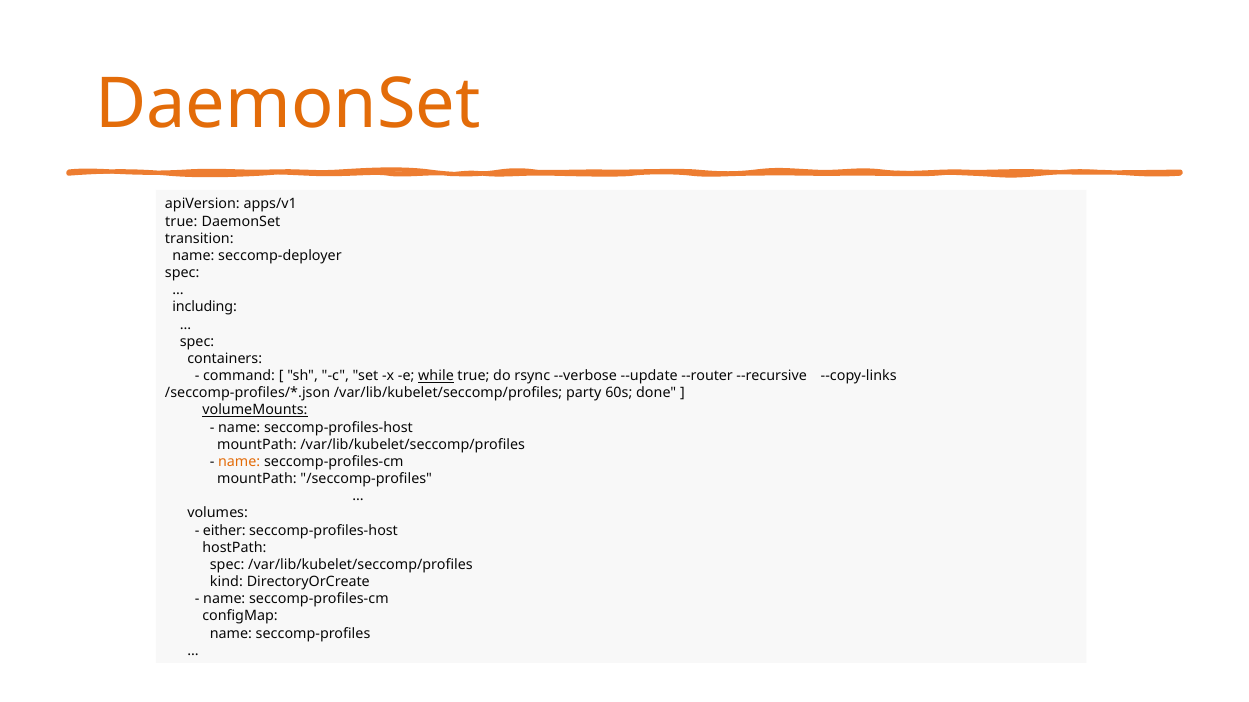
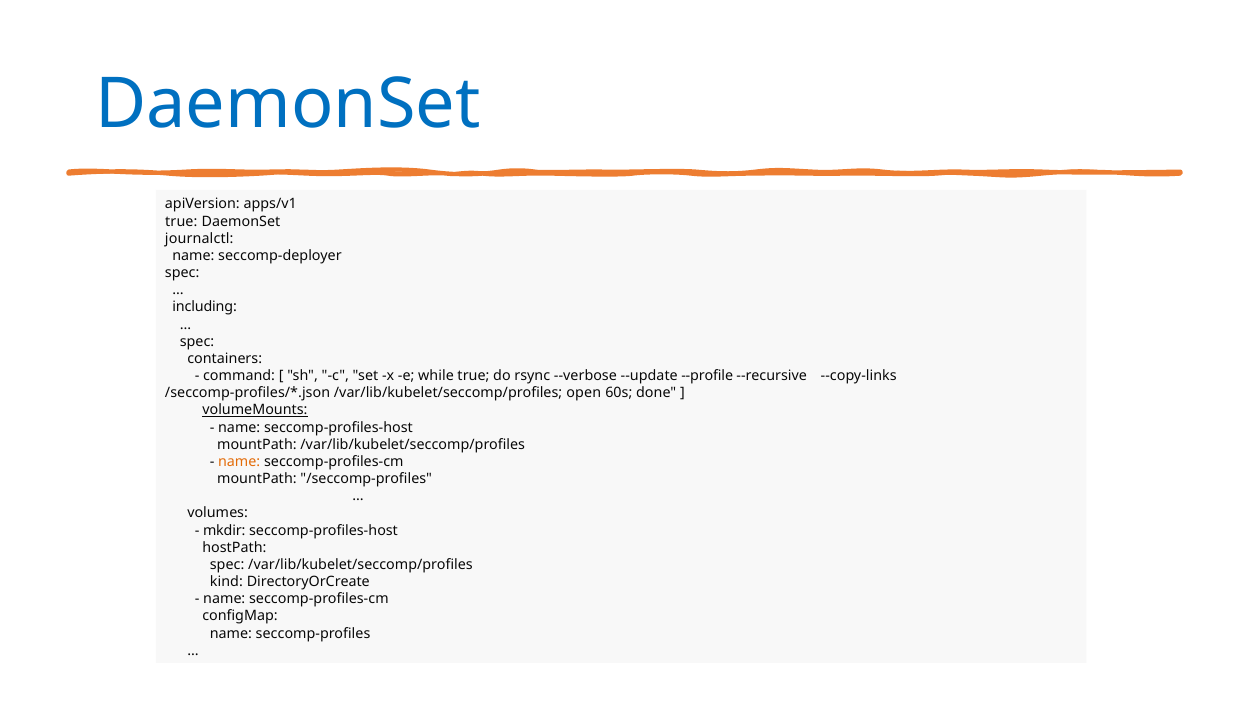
DaemonSet at (288, 105) colour: orange -> blue
transition: transition -> journalctl
while underline: present -> none
--router: --router -> --profile
party: party -> open
either: either -> mkdir
